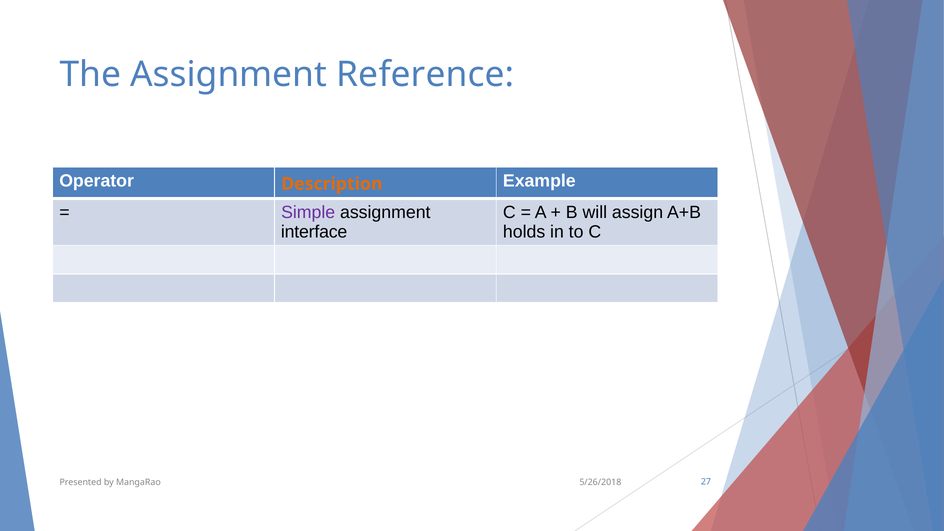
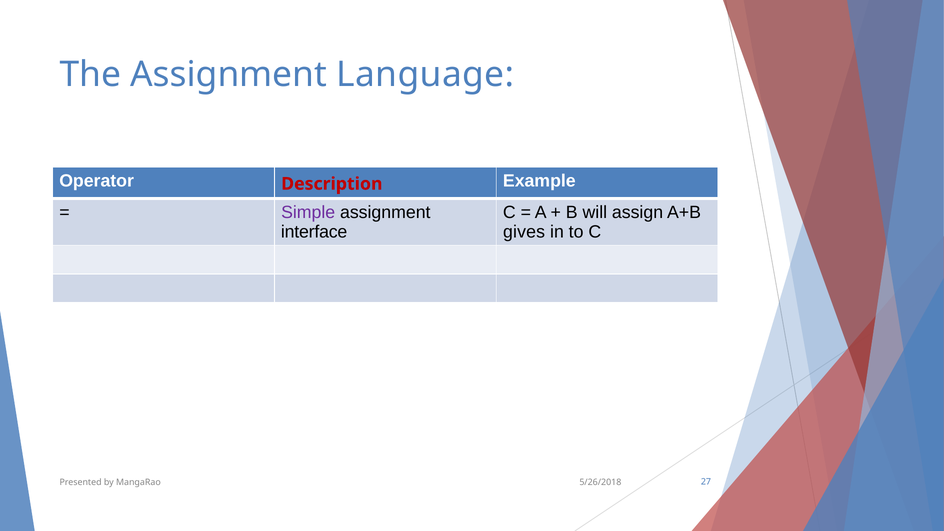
Reference: Reference -> Language
Description colour: orange -> red
holds: holds -> gives
